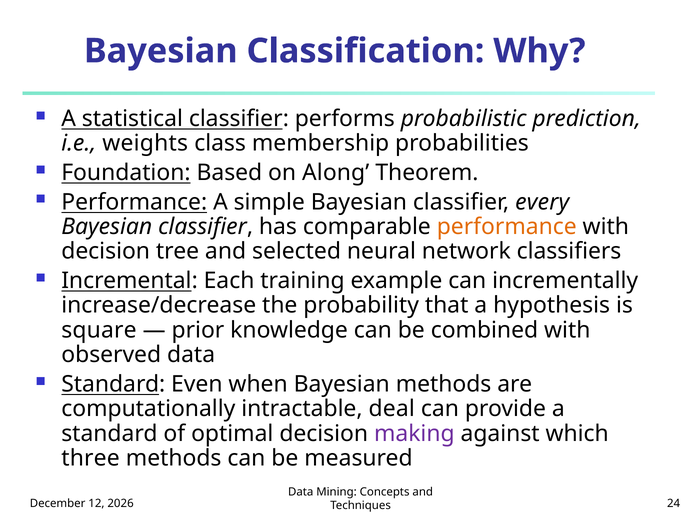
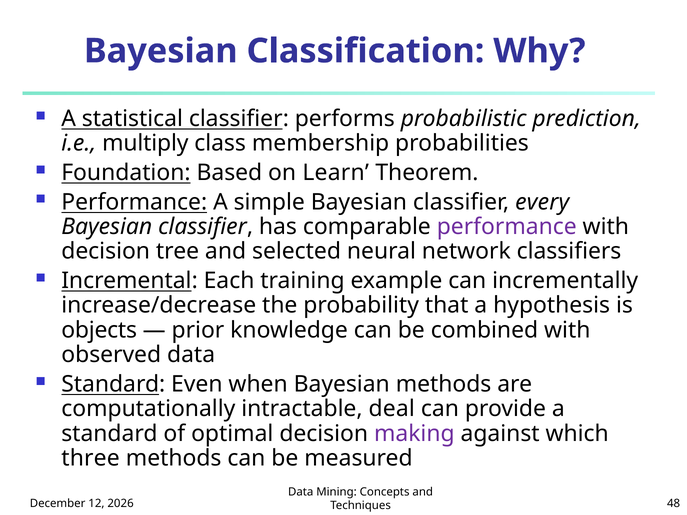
weights: weights -> multiply
Along: Along -> Learn
performance at (507, 227) colour: orange -> purple
square: square -> objects
24: 24 -> 48
